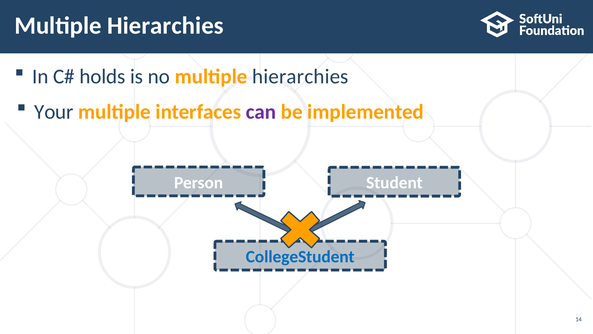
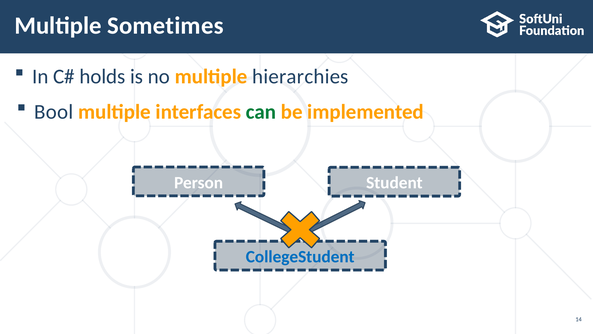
Hierarchies at (165, 26): Hierarchies -> Sometimes
Your: Your -> Bool
can colour: purple -> green
